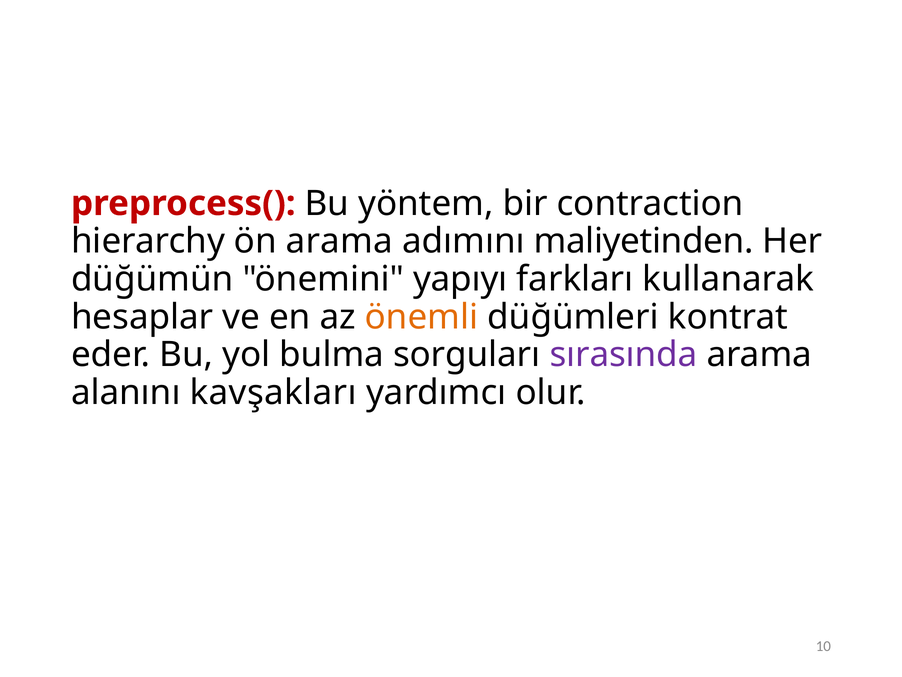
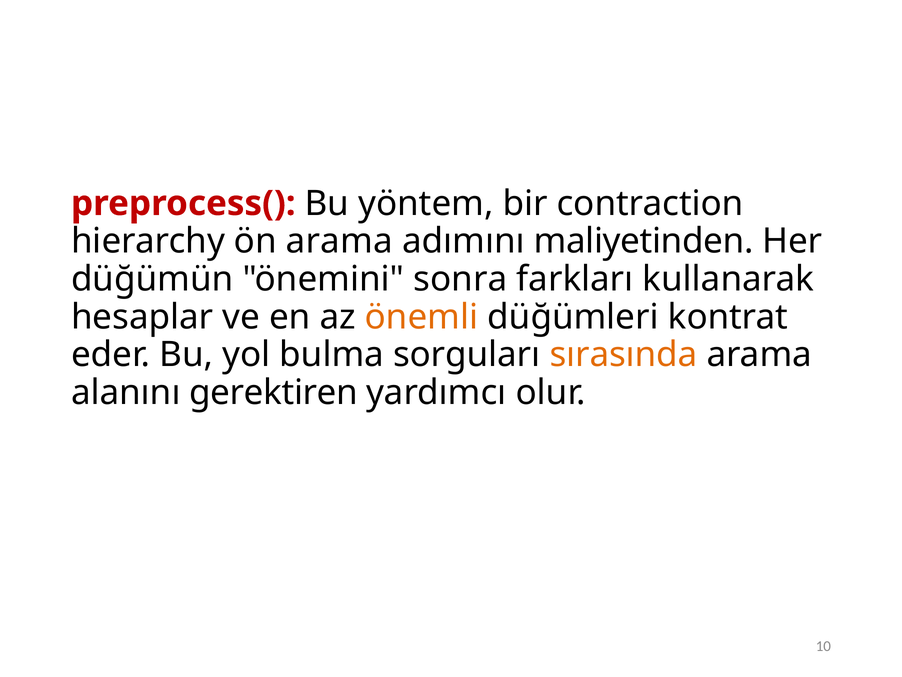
yapıyı: yapıyı -> sonra
sırasında colour: purple -> orange
kavşakları: kavşakları -> gerektiren
